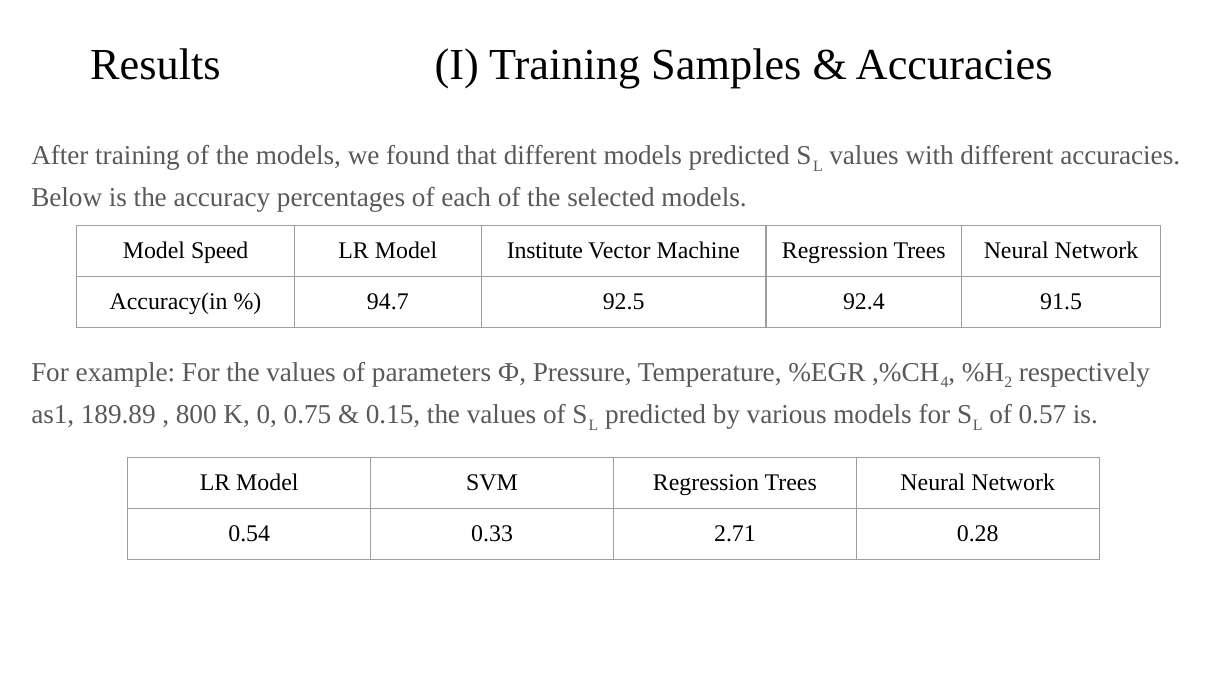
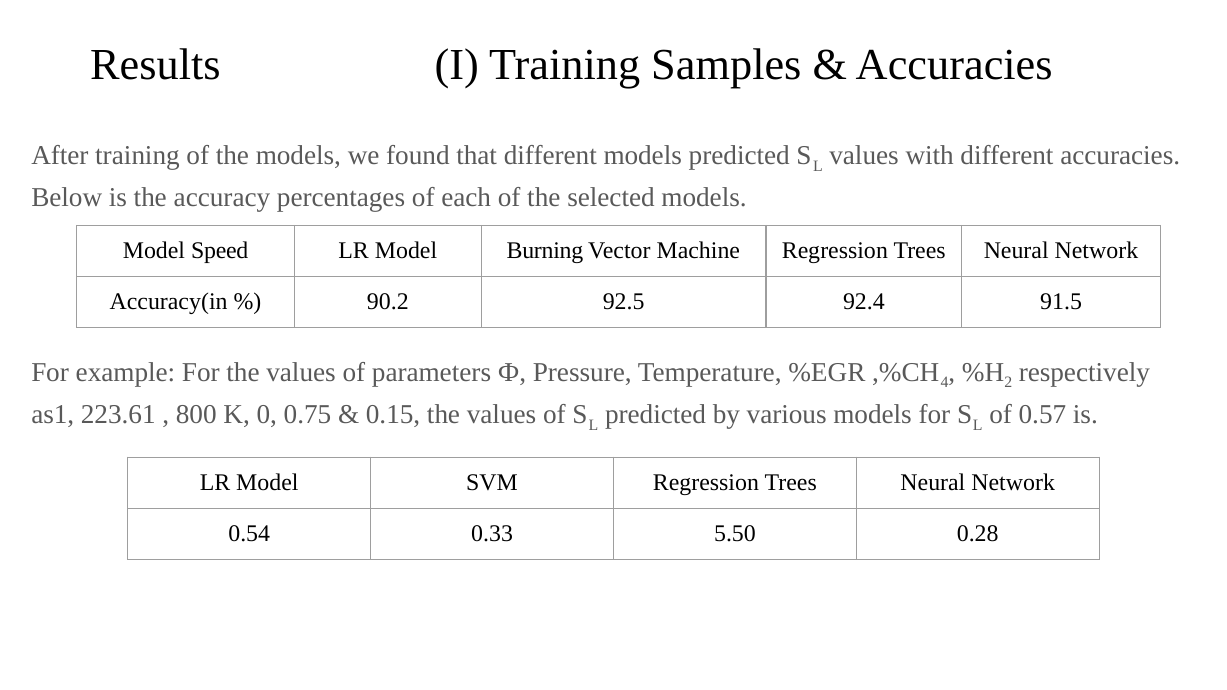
Institute: Institute -> Burning
94.7: 94.7 -> 90.2
189.89: 189.89 -> 223.61
2.71: 2.71 -> 5.50
